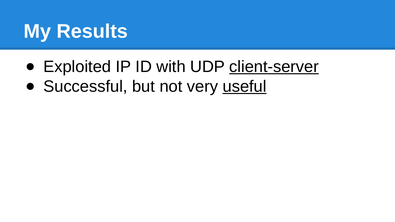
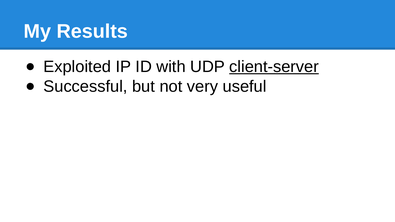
useful underline: present -> none
